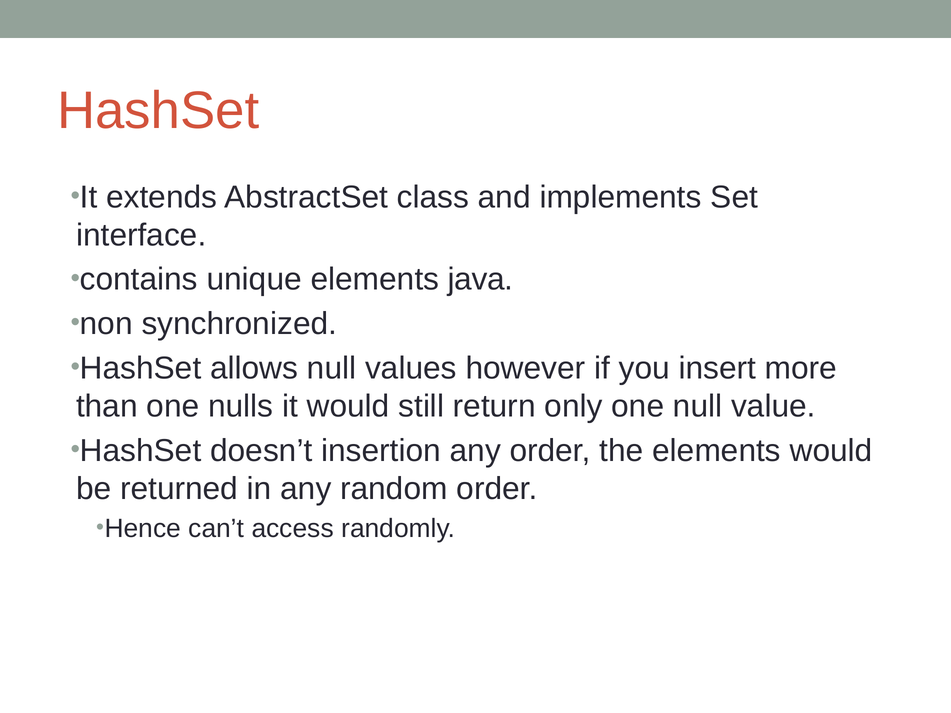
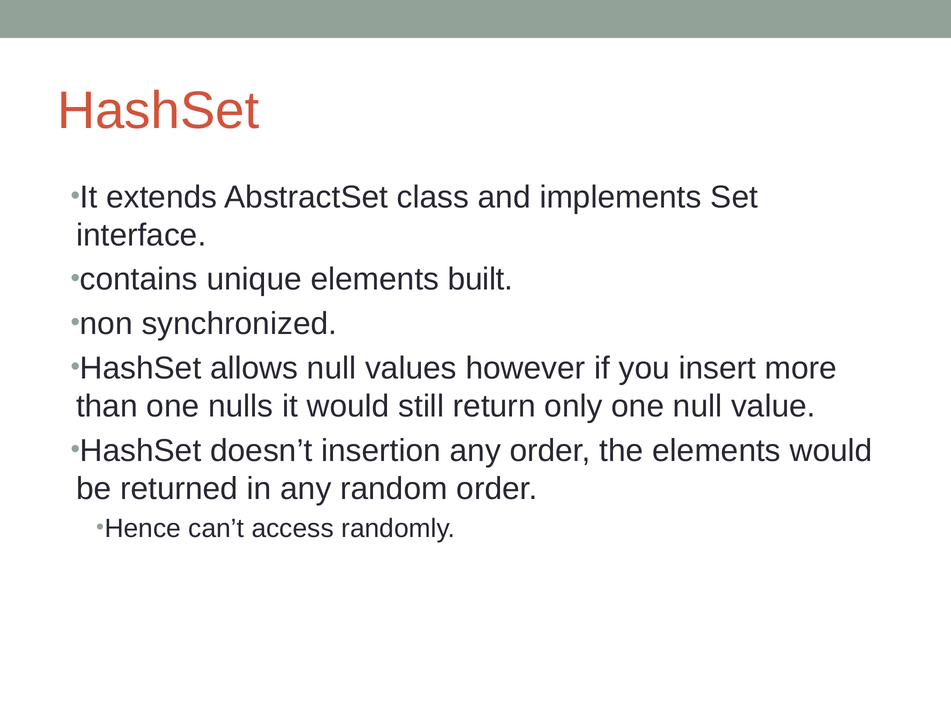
java: java -> built
